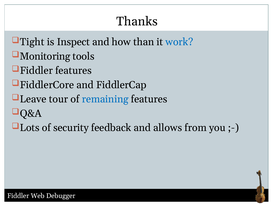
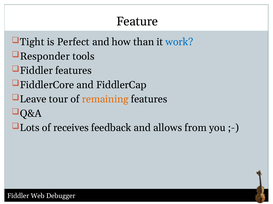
Thanks: Thanks -> Feature
Inspect: Inspect -> Perfect
Monitoring: Monitoring -> Responder
remaining colour: blue -> orange
security: security -> receives
